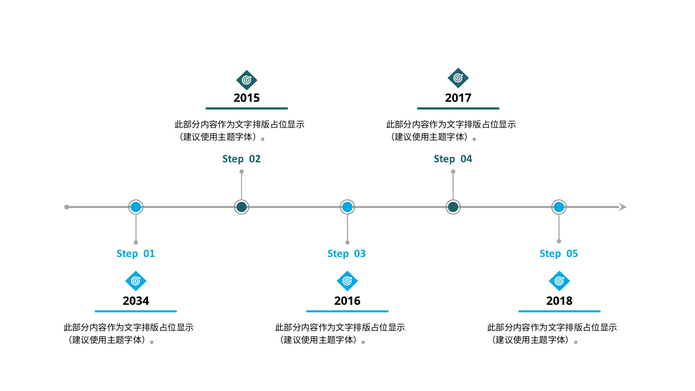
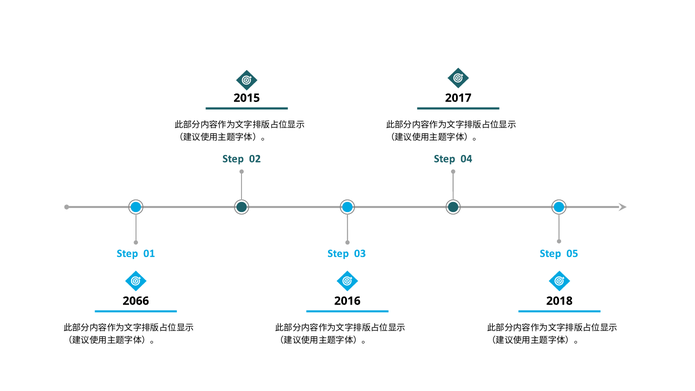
2034: 2034 -> 2066
